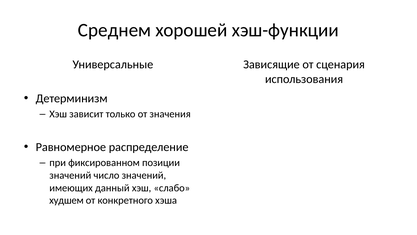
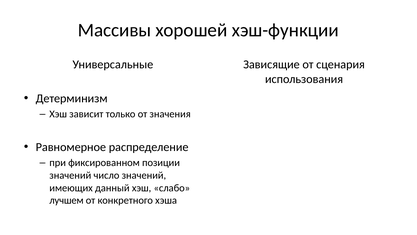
Среднем: Среднем -> Массивы
худшем: худшем -> лучшем
